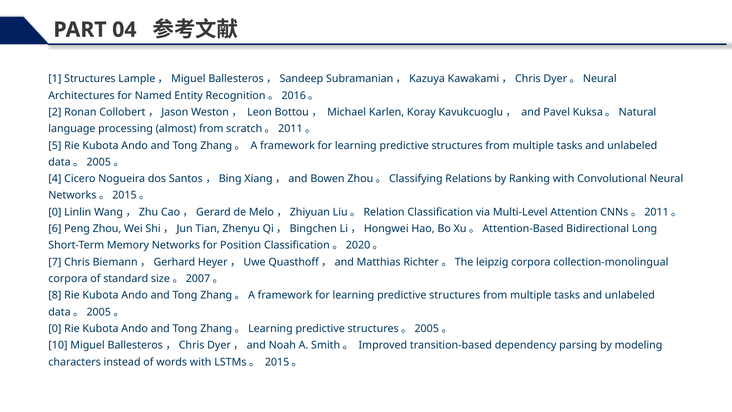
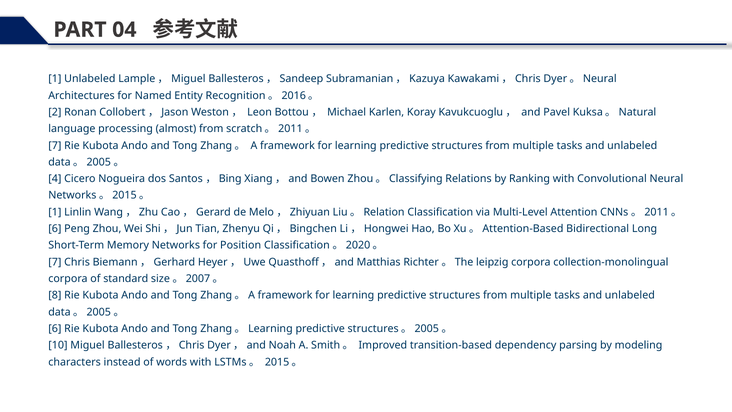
1 Structures: Structures -> Unlabeled
5 at (55, 145): 5 -> 7
0 at (55, 212): 0 -> 1
0 at (55, 328): 0 -> 6
